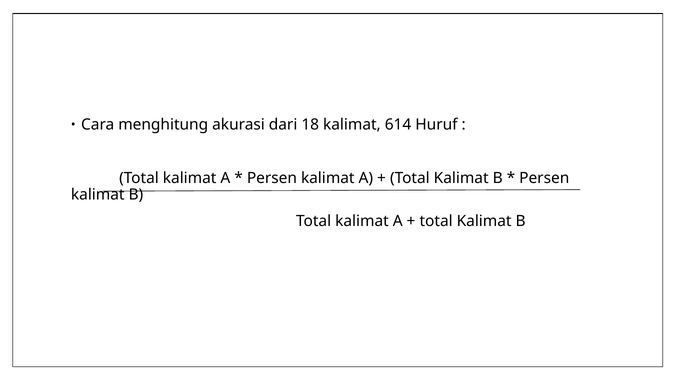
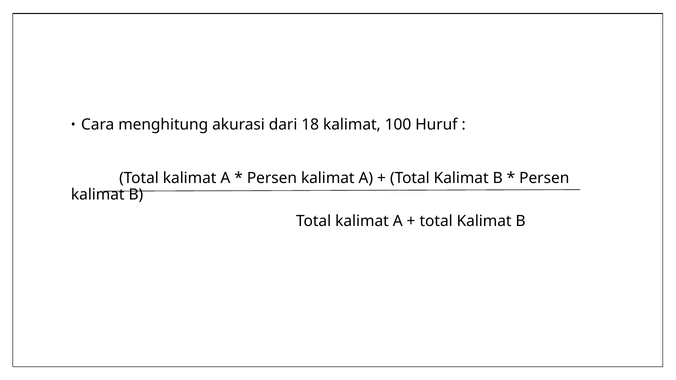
614: 614 -> 100
